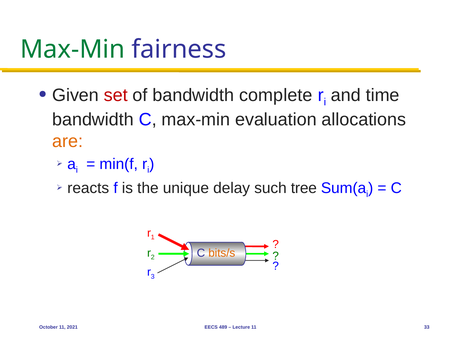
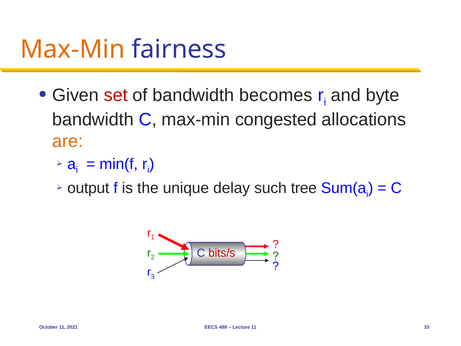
Max-Min at (72, 49) colour: green -> orange
complete: complete -> becomes
time: time -> byte
evaluation: evaluation -> congested
reacts: reacts -> output
bits/s colour: orange -> red
